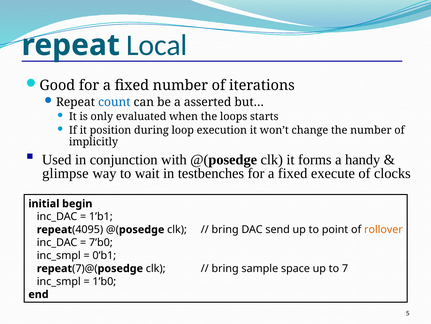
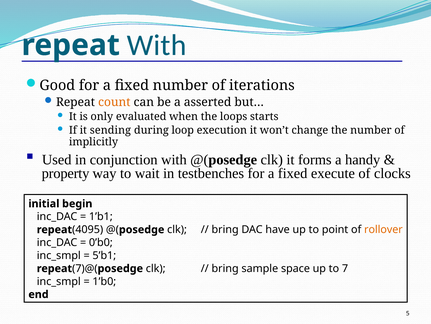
repeat Local: Local -> With
count colour: blue -> orange
position: position -> sending
glimpse: glimpse -> property
send: send -> have
7’b0: 7’b0 -> 0’b0
0’b1: 0’b1 -> 5’b1
